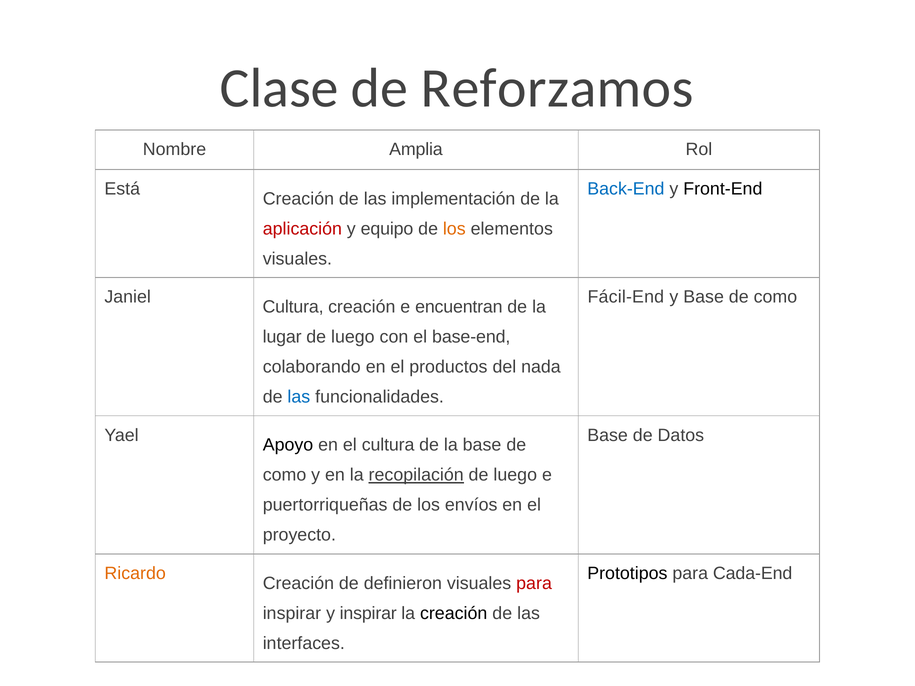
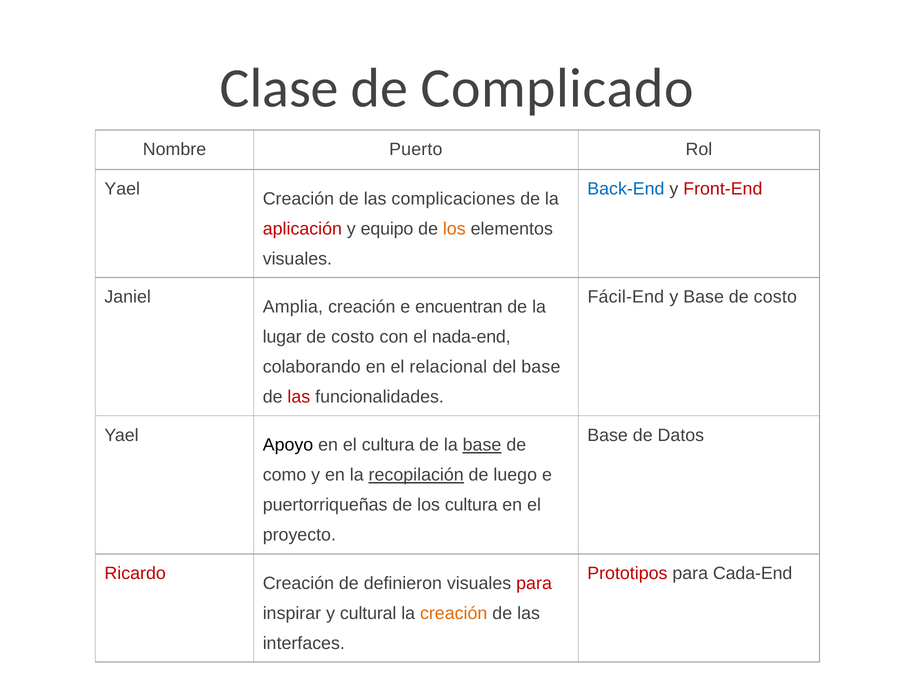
Reforzamos: Reforzamos -> Complicado
Amplia: Amplia -> Puerto
Está at (122, 189): Está -> Yael
Front-End colour: black -> red
implementación: implementación -> complicaciones
y Base de como: como -> costo
Cultura at (293, 307): Cultura -> Amplia
luego at (353, 337): luego -> costo
base-end: base-end -> nada-end
productos: productos -> relacional
del nada: nada -> base
las at (299, 397) colour: blue -> red
base at (482, 445) underline: none -> present
los envíos: envíos -> cultura
Ricardo colour: orange -> red
Prototipos colour: black -> red
y inspirar: inspirar -> cultural
creación at (454, 613) colour: black -> orange
